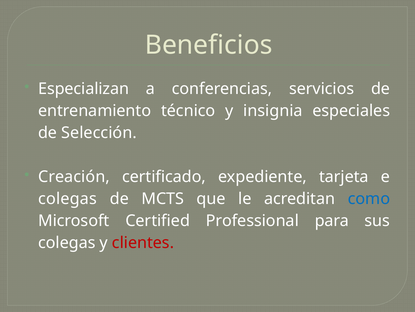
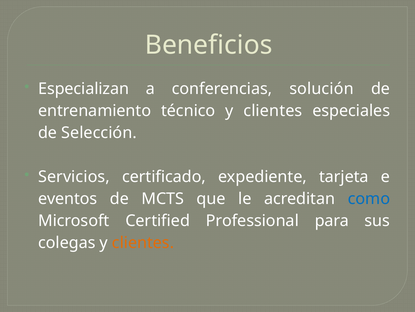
servicios: servicios -> solución
técnico y insignia: insignia -> clientes
Creación: Creación -> Servicios
colegas at (68, 198): colegas -> eventos
clientes at (143, 242) colour: red -> orange
